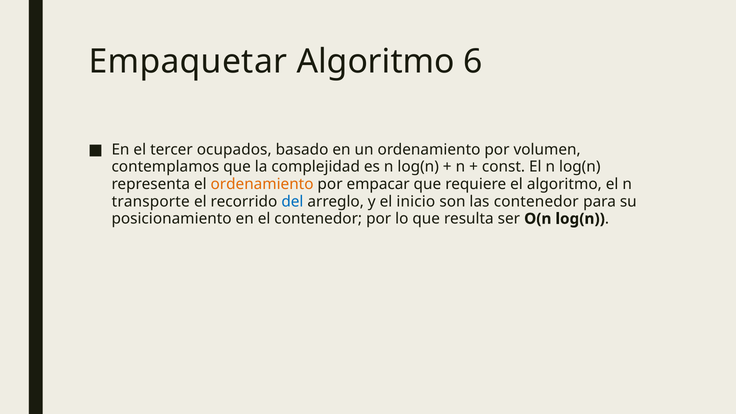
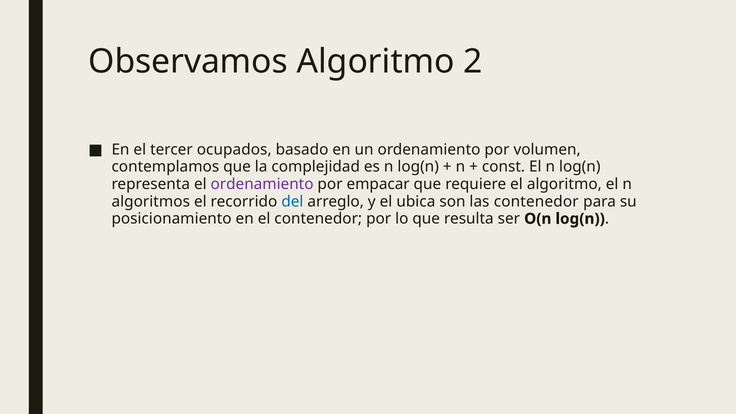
Empaquetar: Empaquetar -> Observamos
6: 6 -> 2
ordenamiento at (262, 184) colour: orange -> purple
transporte: transporte -> algoritmos
inicio: inicio -> ubica
